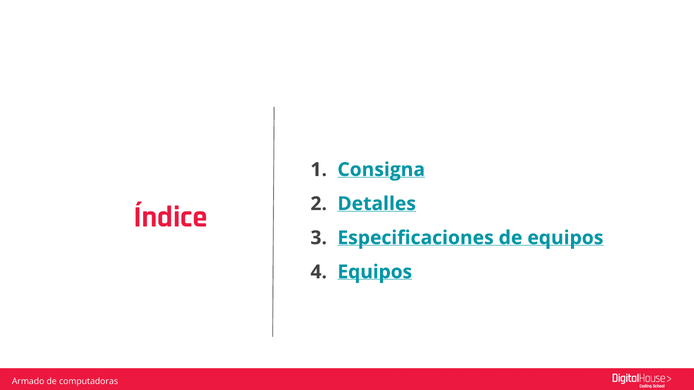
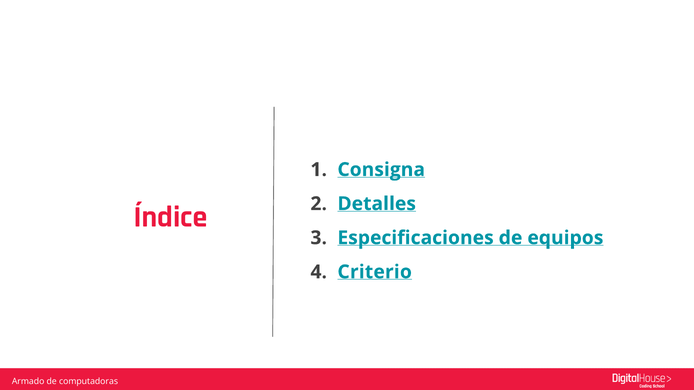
Equipos at (375, 272): Equipos -> Criterio
